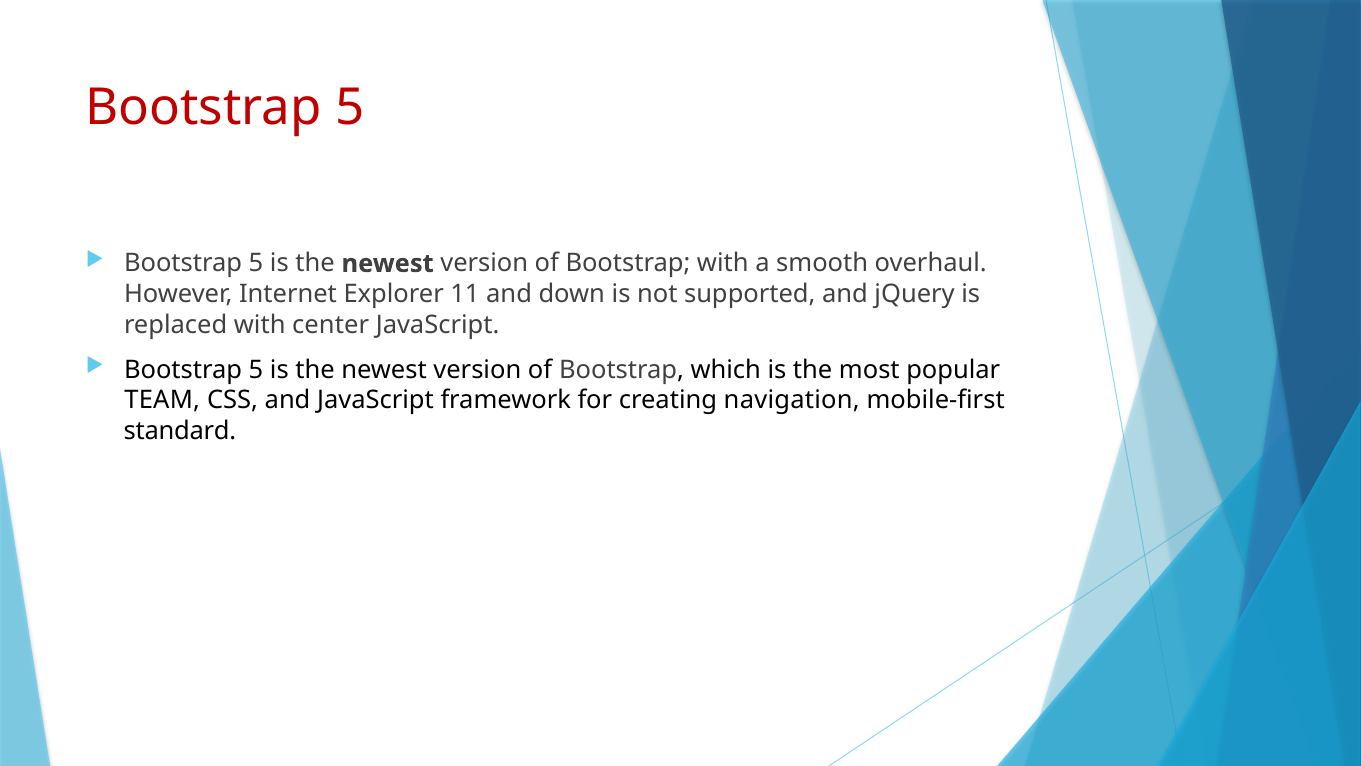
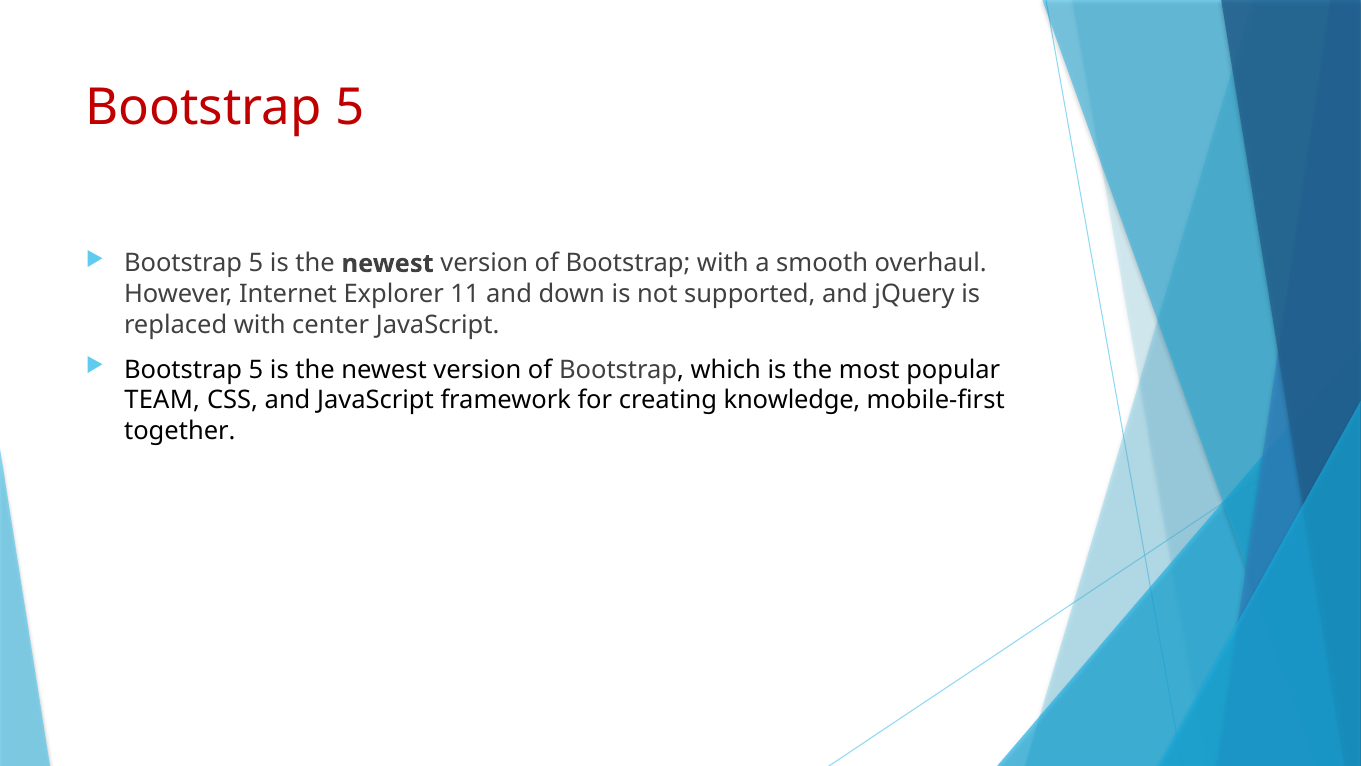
navigation: navigation -> knowledge
standard: standard -> together
